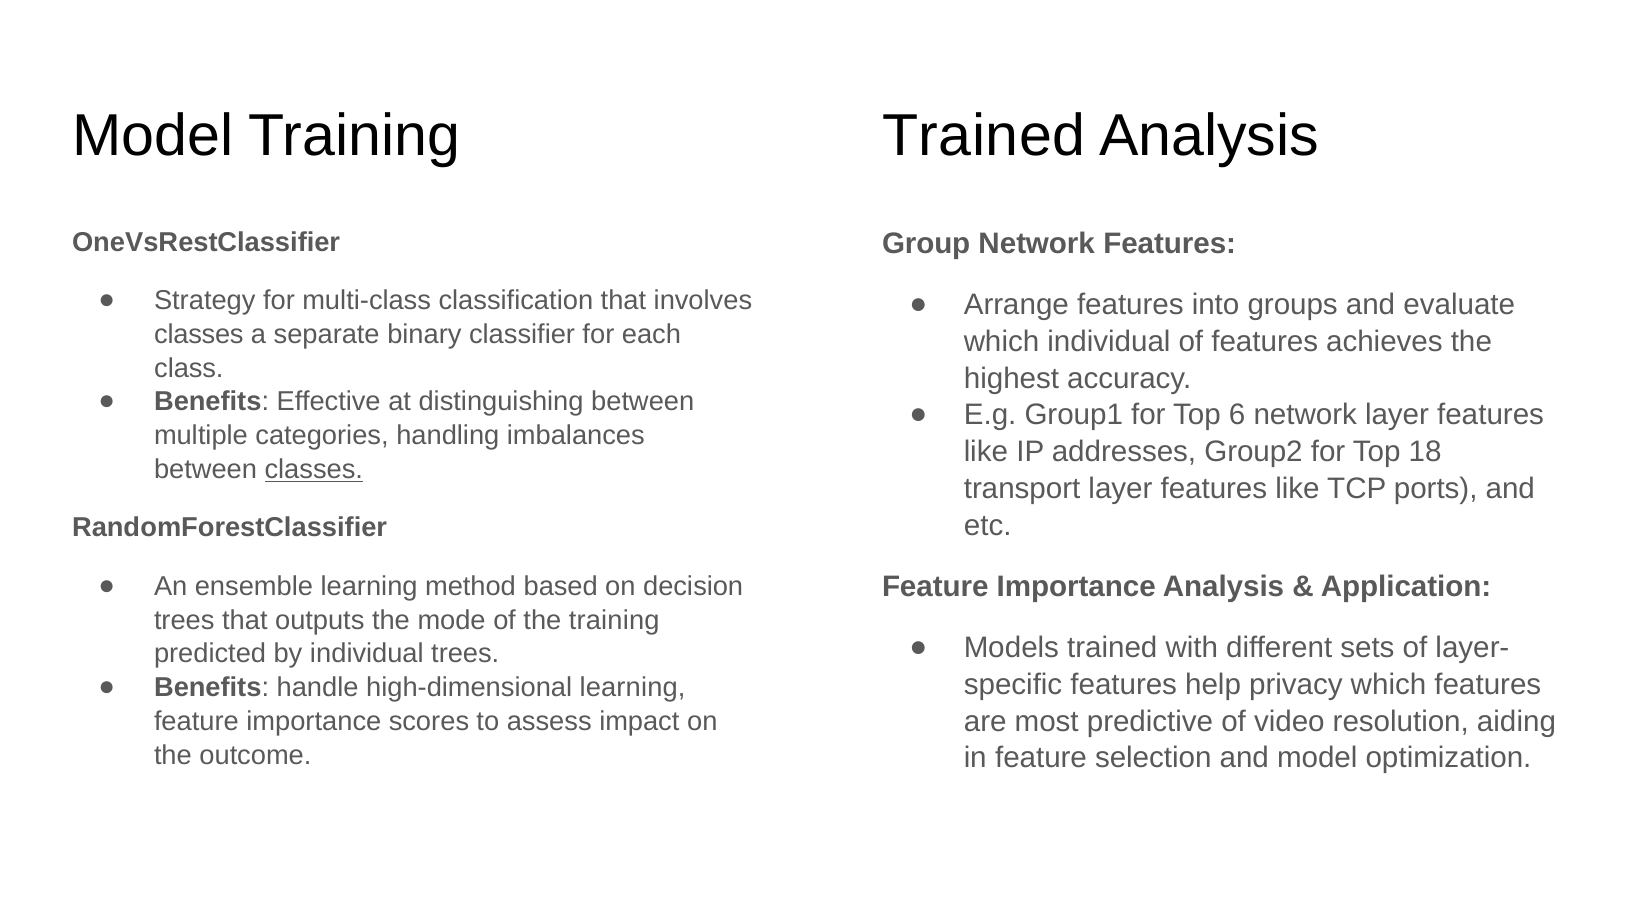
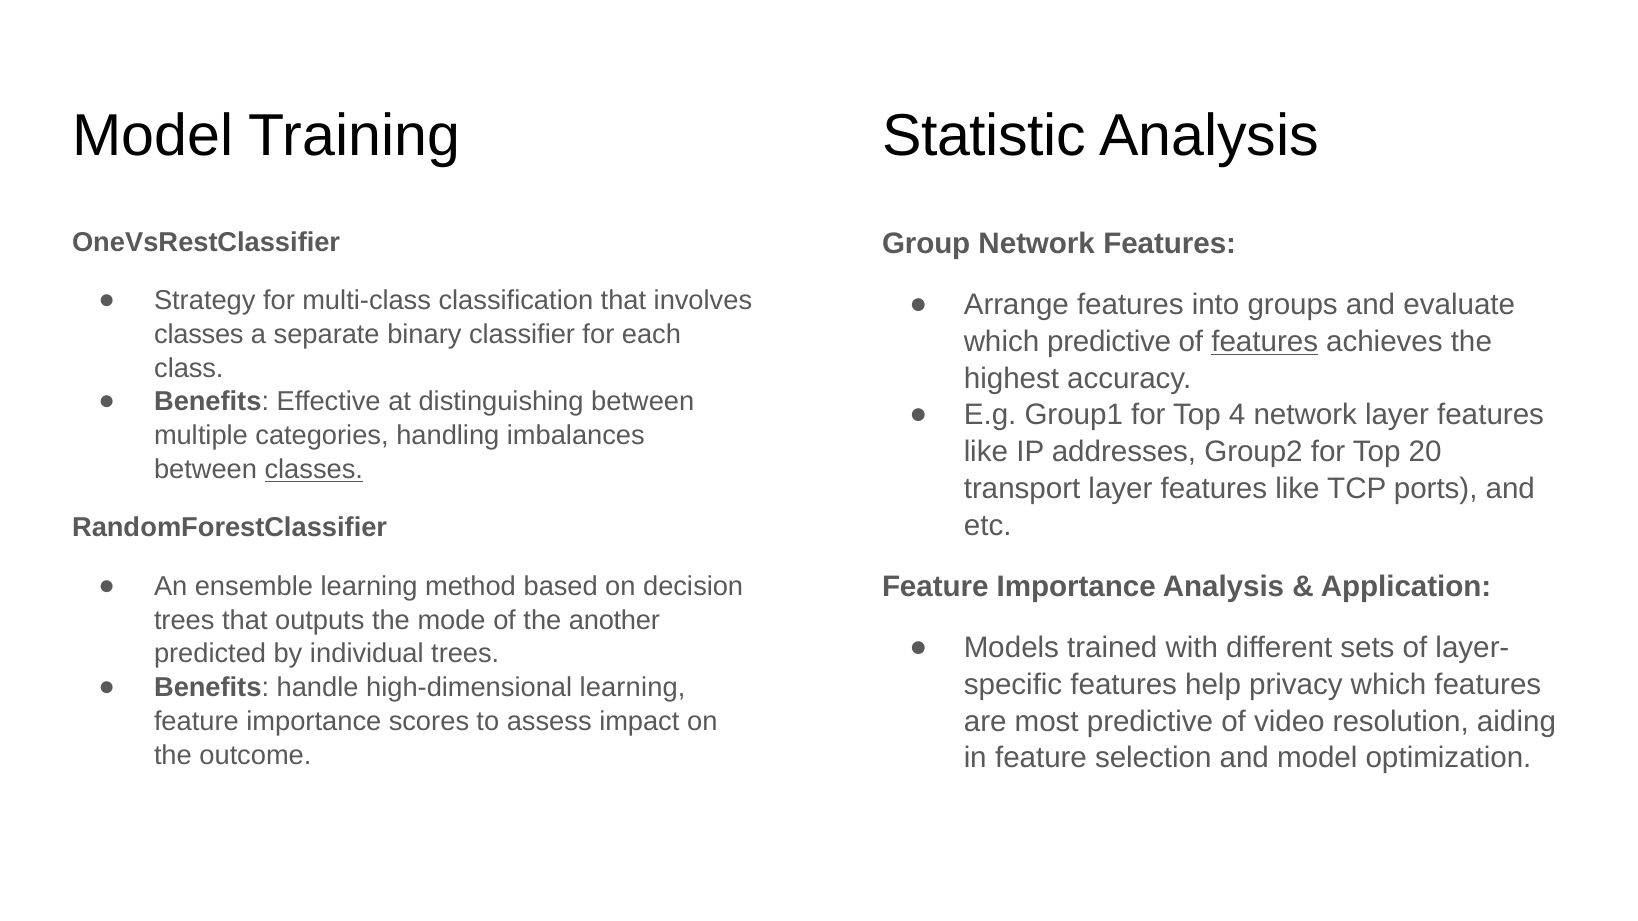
Trained at (984, 136): Trained -> Statistic
which individual: individual -> predictive
features at (1265, 342) underline: none -> present
6: 6 -> 4
18: 18 -> 20
the training: training -> another
